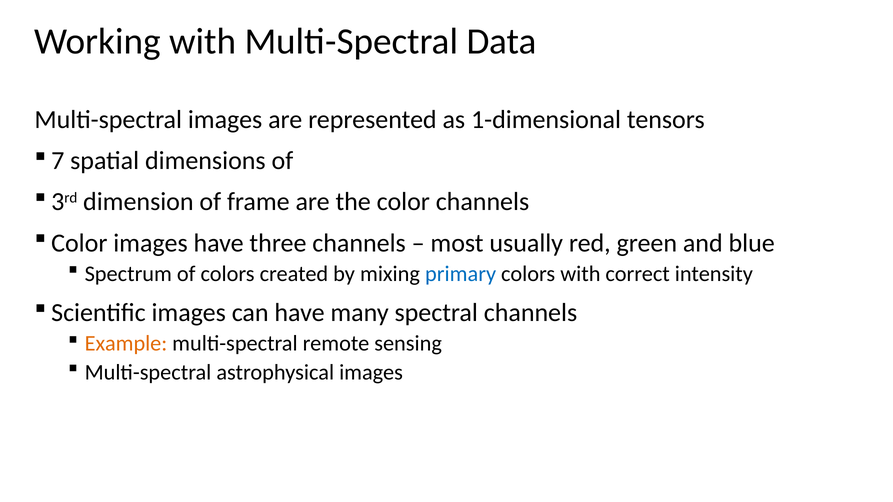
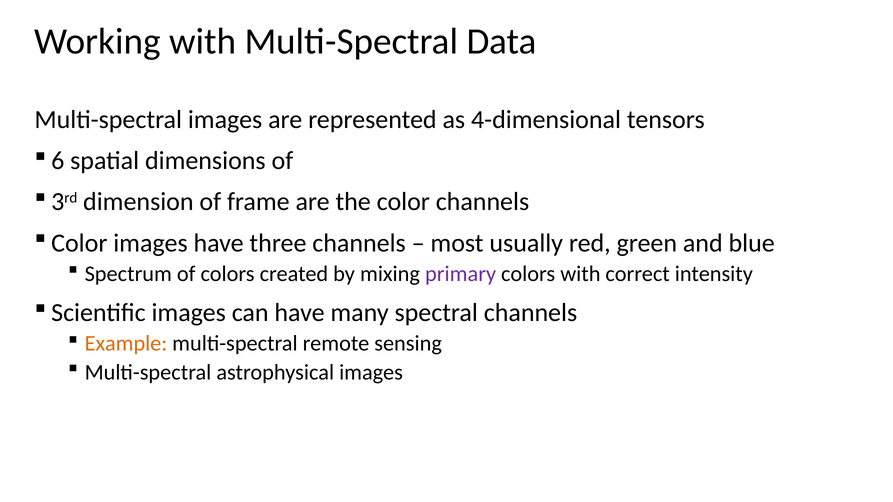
1-dimensional: 1-dimensional -> 4-dimensional
7: 7 -> 6
primary colour: blue -> purple
